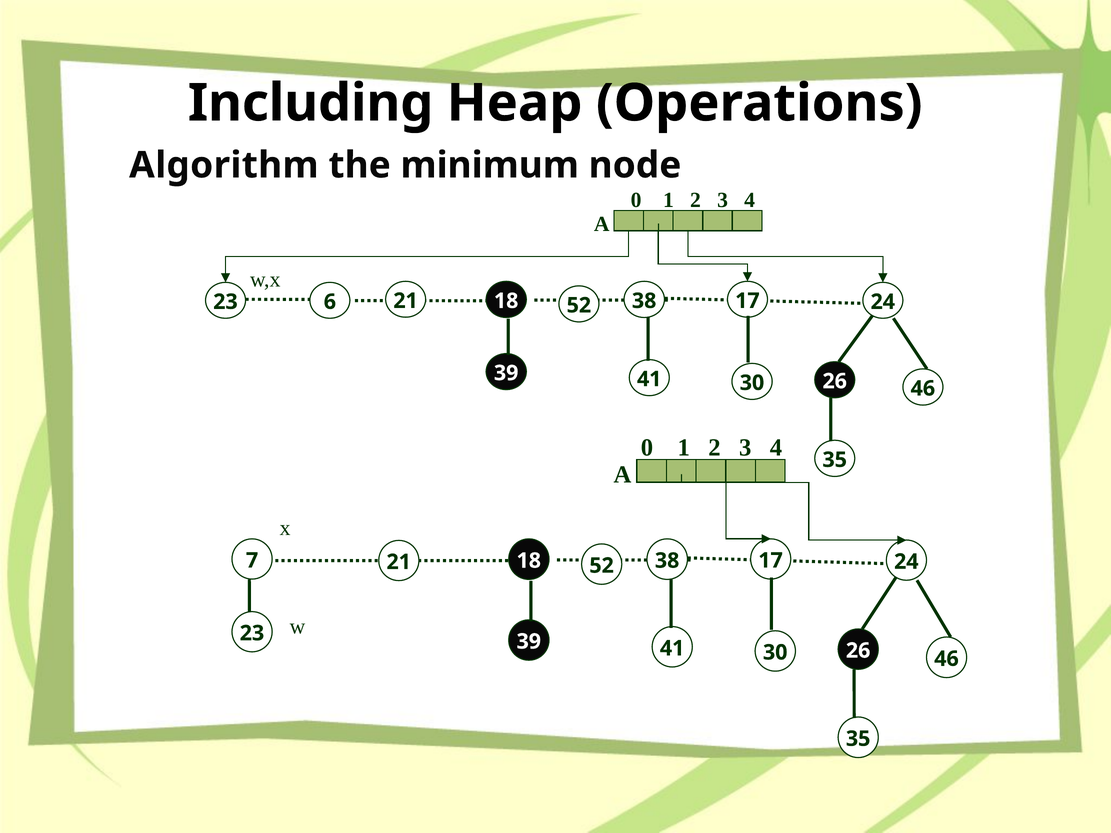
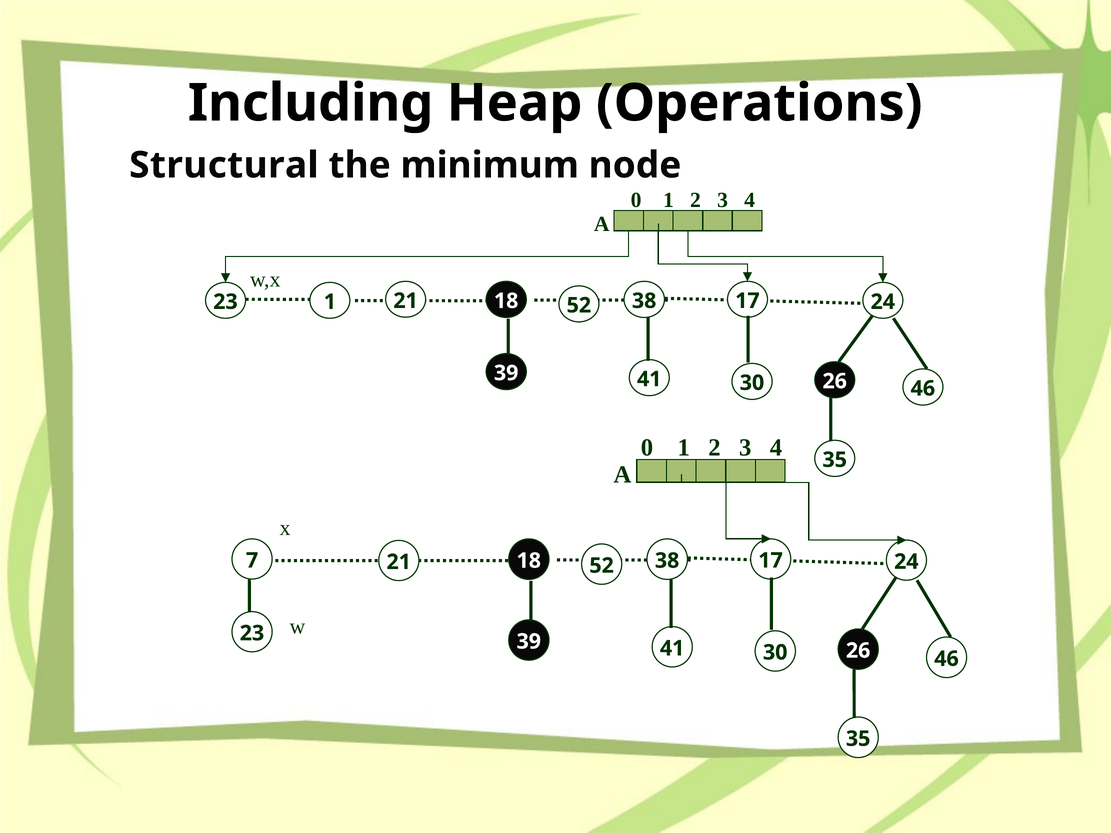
Algorithm: Algorithm -> Structural
23 6: 6 -> 1
